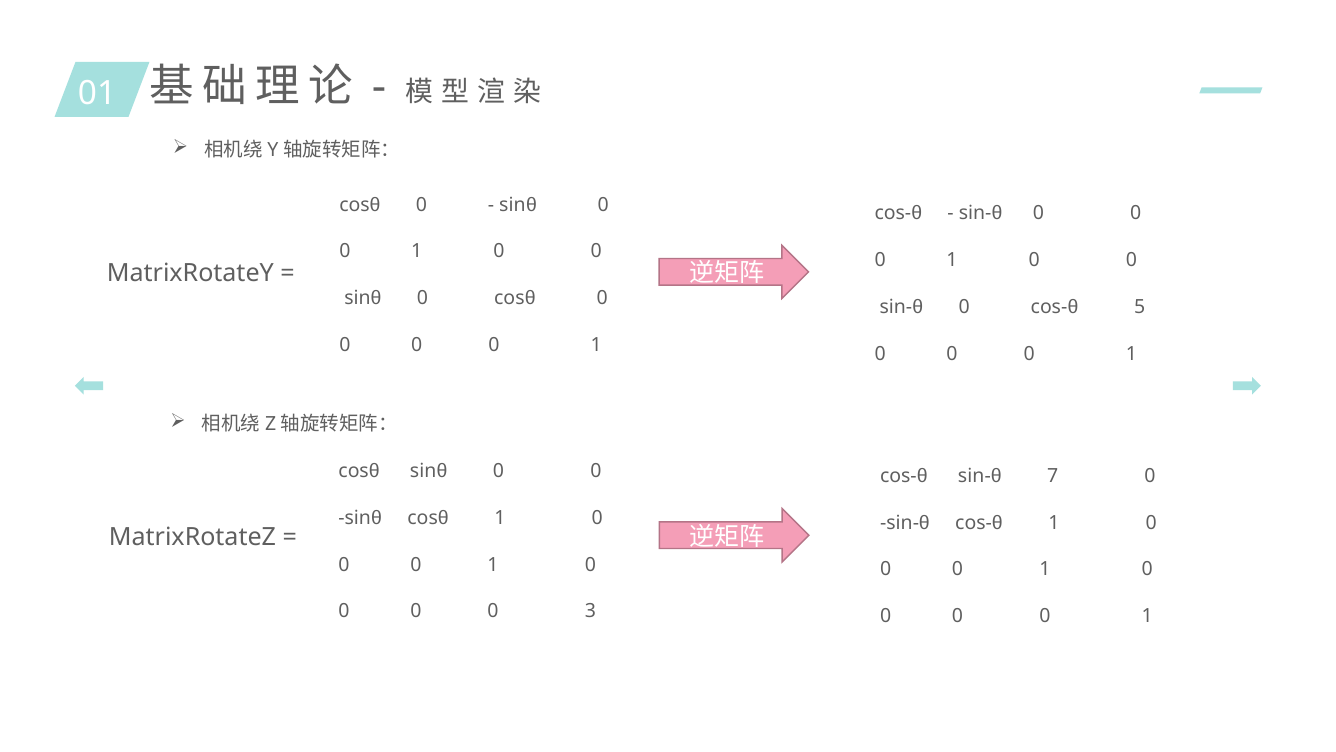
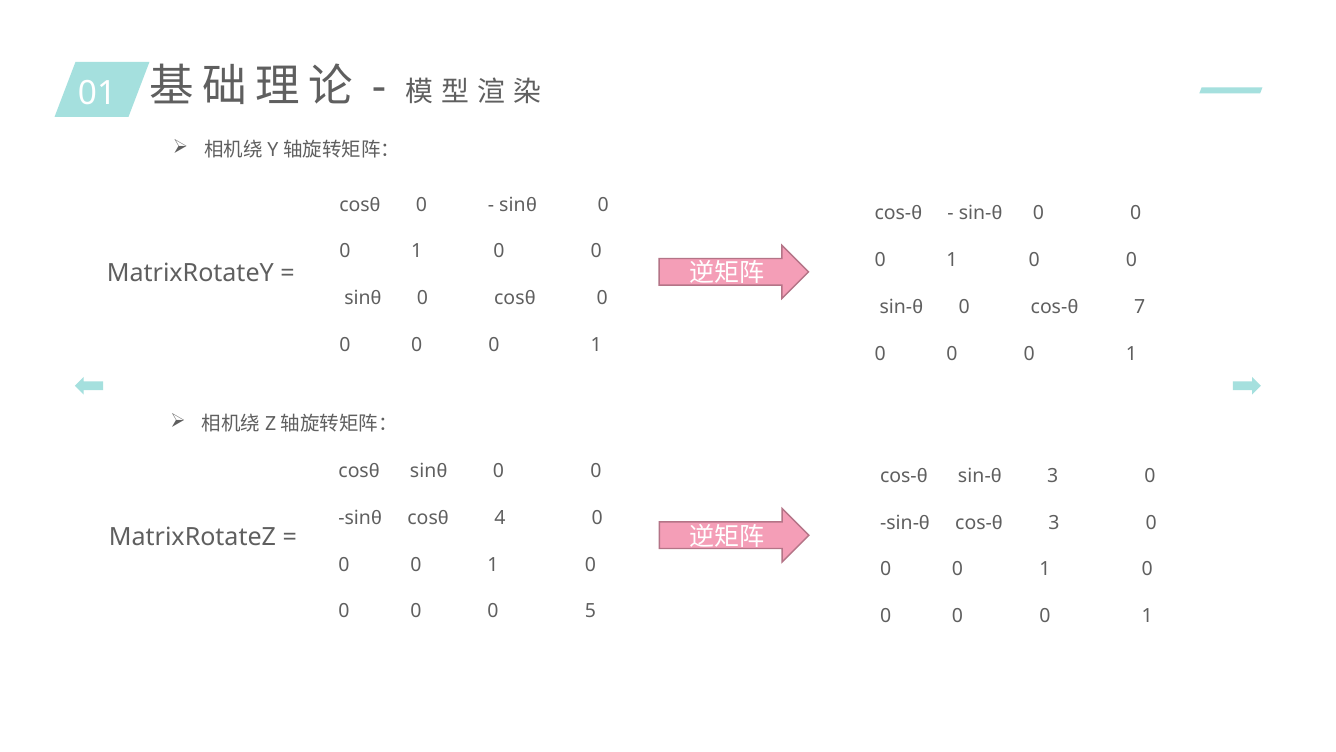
5: 5 -> 7
7 at (1053, 475): 7 -> 3
1 at (500, 518): 1 -> 4
1 at (1054, 522): 1 -> 3
3: 3 -> 5
